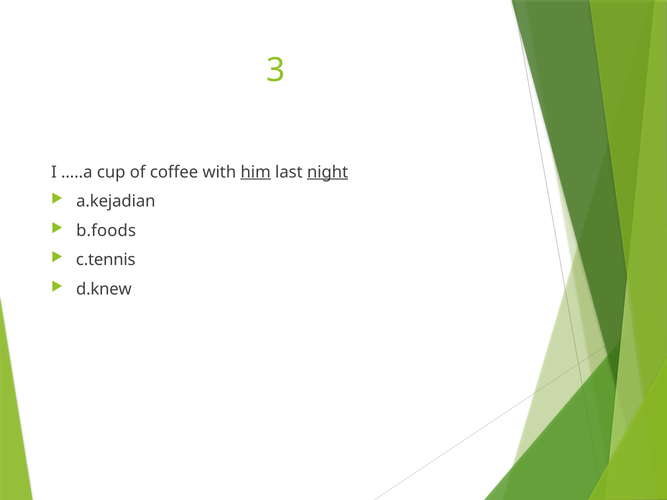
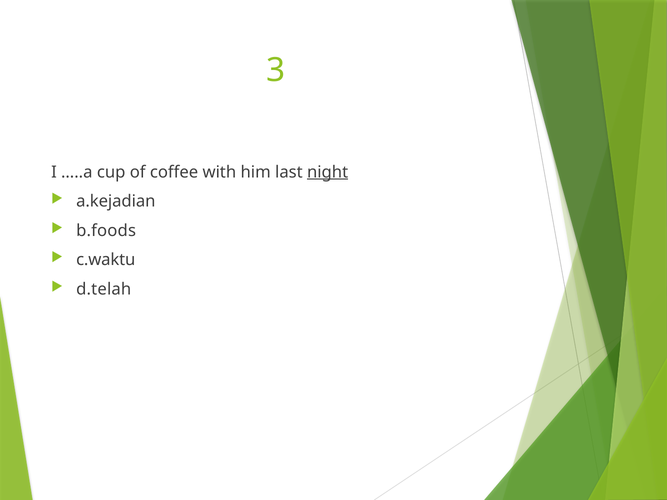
him underline: present -> none
c.tennis: c.tennis -> c.waktu
d.knew: d.knew -> d.telah
